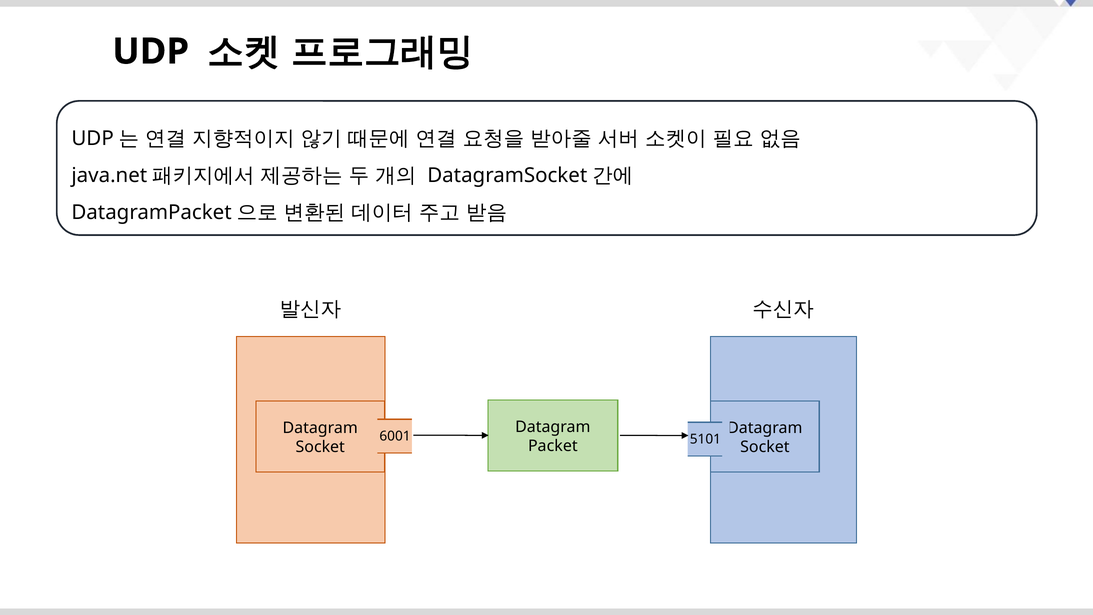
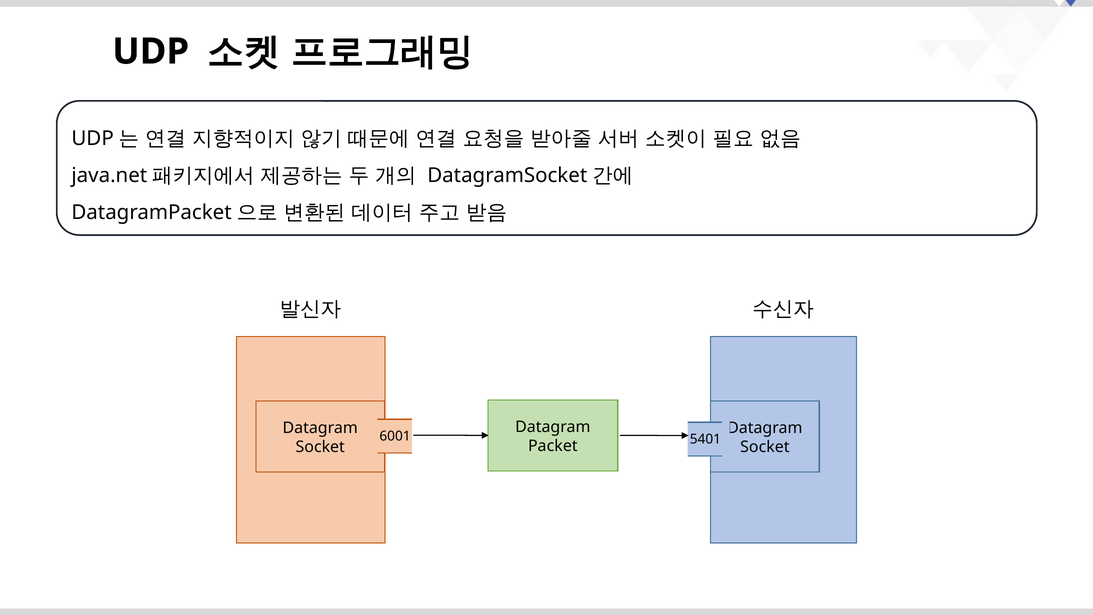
5101: 5101 -> 5401
